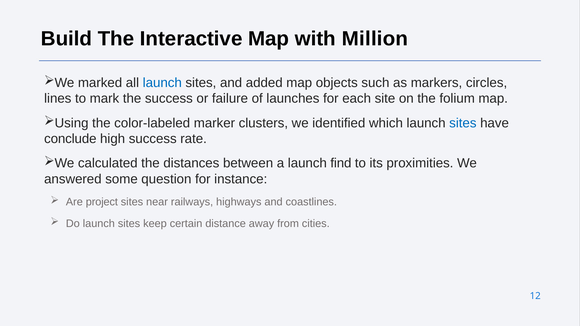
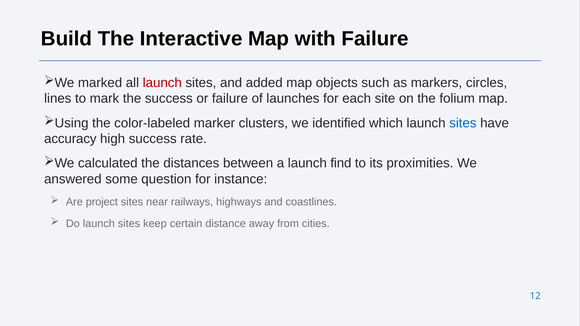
with Million: Million -> Failure
launch at (162, 83) colour: blue -> red
conclude: conclude -> accuracy
